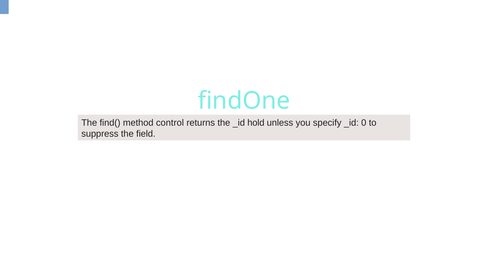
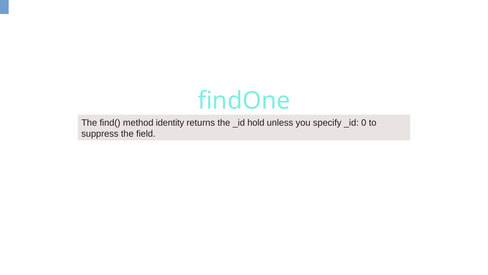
control: control -> identity
